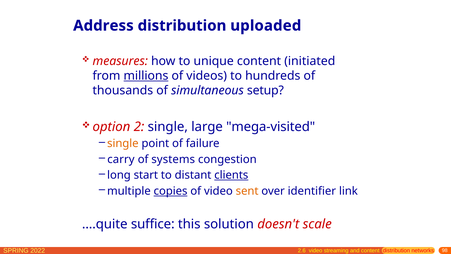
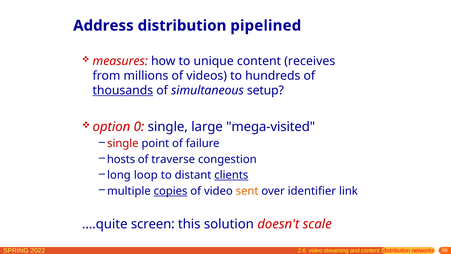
uploaded: uploaded -> pipelined
initiated: initiated -> receives
millions underline: present -> none
thousands underline: none -> present
2: 2 -> 0
single at (123, 143) colour: orange -> red
carry: carry -> hosts
systems: systems -> traverse
start: start -> loop
suffice: suffice -> screen
